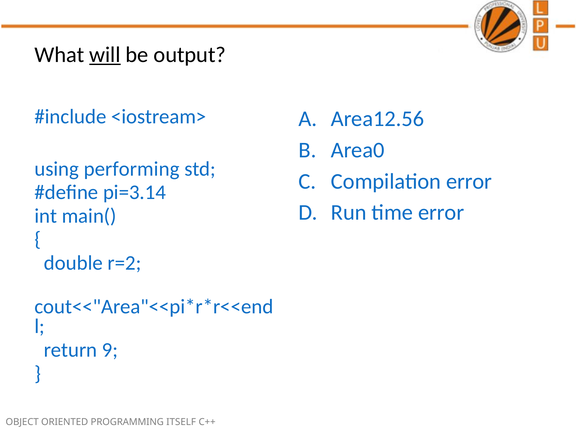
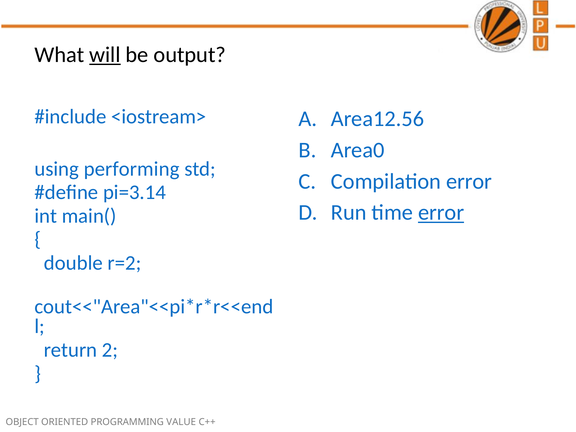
error at (441, 213) underline: none -> present
9: 9 -> 2
ITSELF: ITSELF -> VALUE
